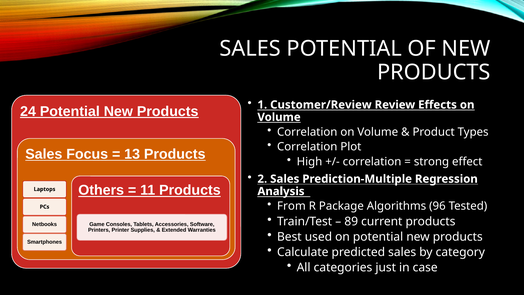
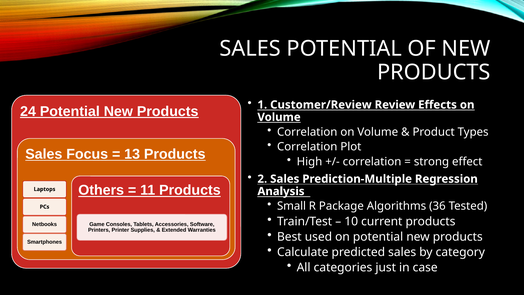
From: From -> Small
96: 96 -> 36
89: 89 -> 10
